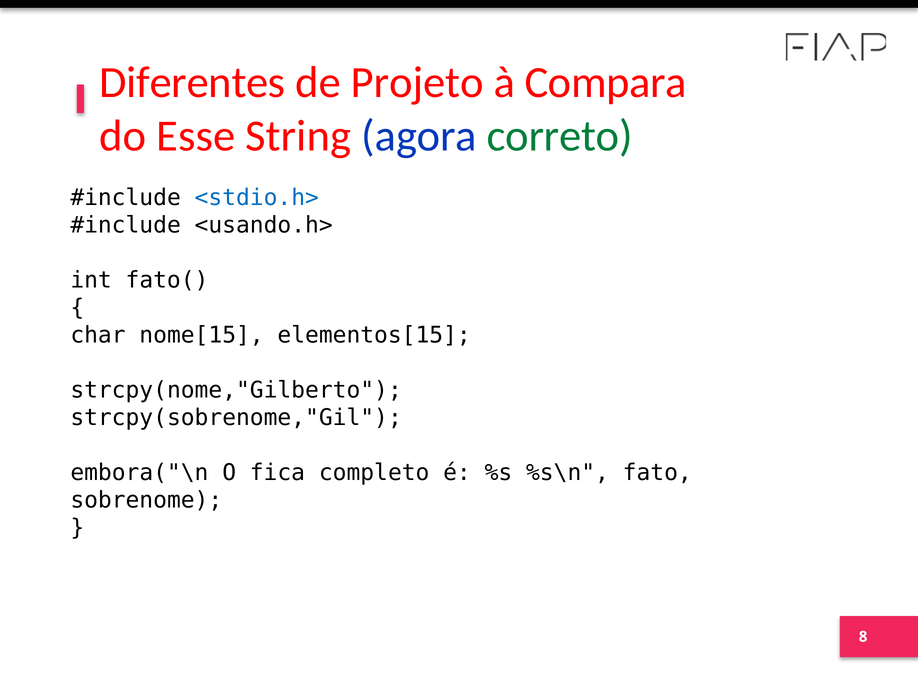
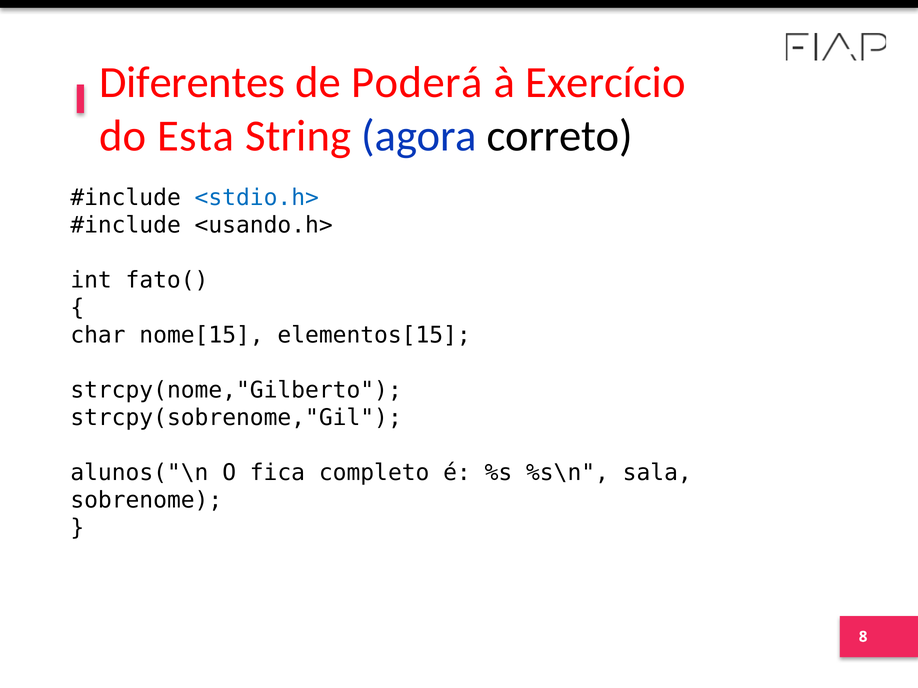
Projeto: Projeto -> Poderá
Compara: Compara -> Exercício
Esse: Esse -> Esta
correto colour: green -> black
embora("\n: embora("\n -> alunos("\n
fato: fato -> sala
